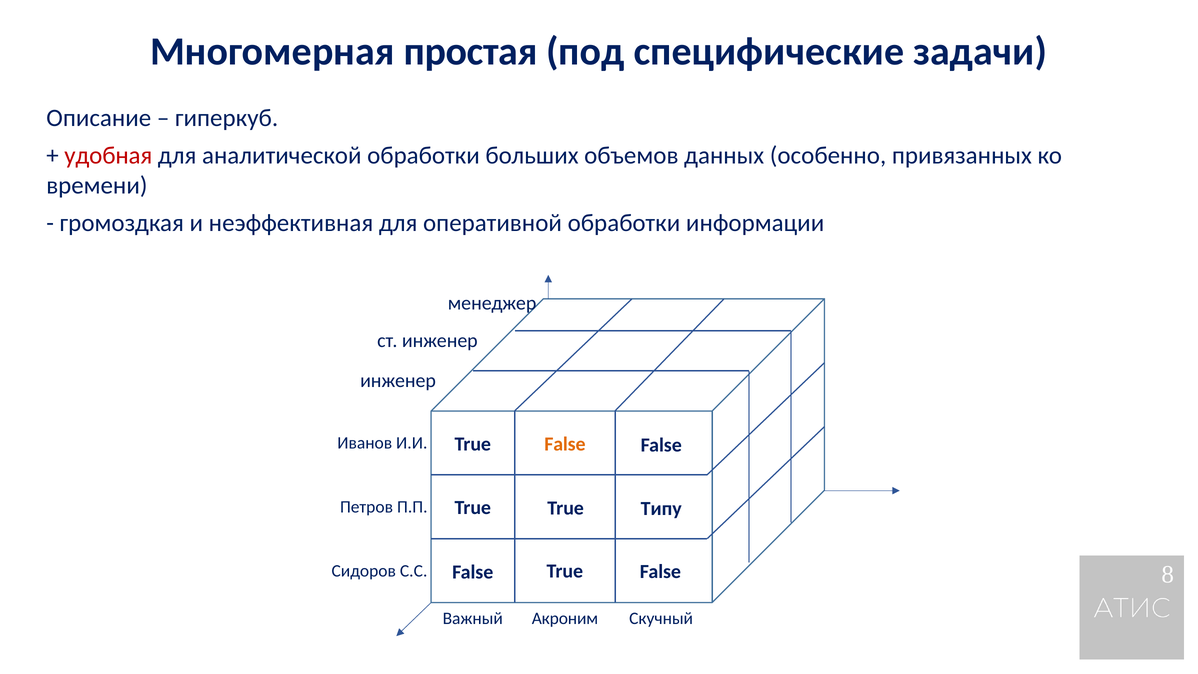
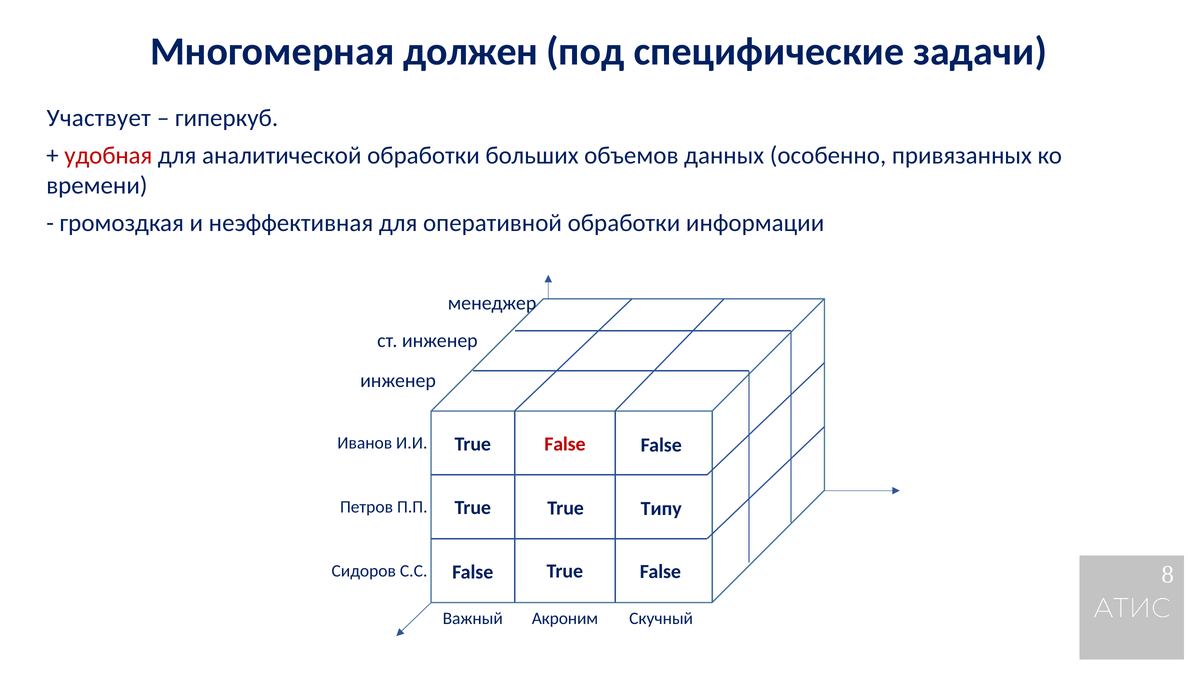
простая: простая -> должен
Описание: Описание -> Участвует
False at (565, 444) colour: orange -> red
